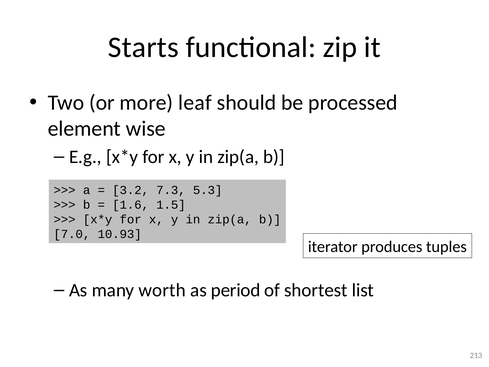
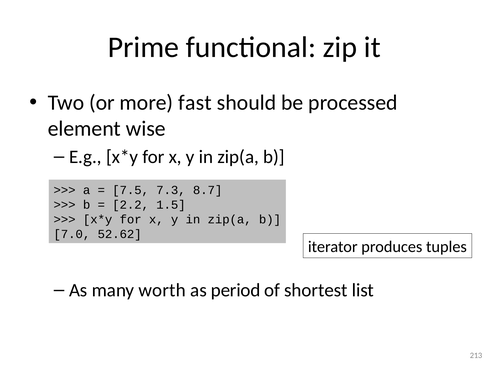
Starts: Starts -> Prime
leaf: leaf -> fast
3.2: 3.2 -> 7.5
5.3: 5.3 -> 8.7
1.6: 1.6 -> 2.2
10.93: 10.93 -> 52.62
